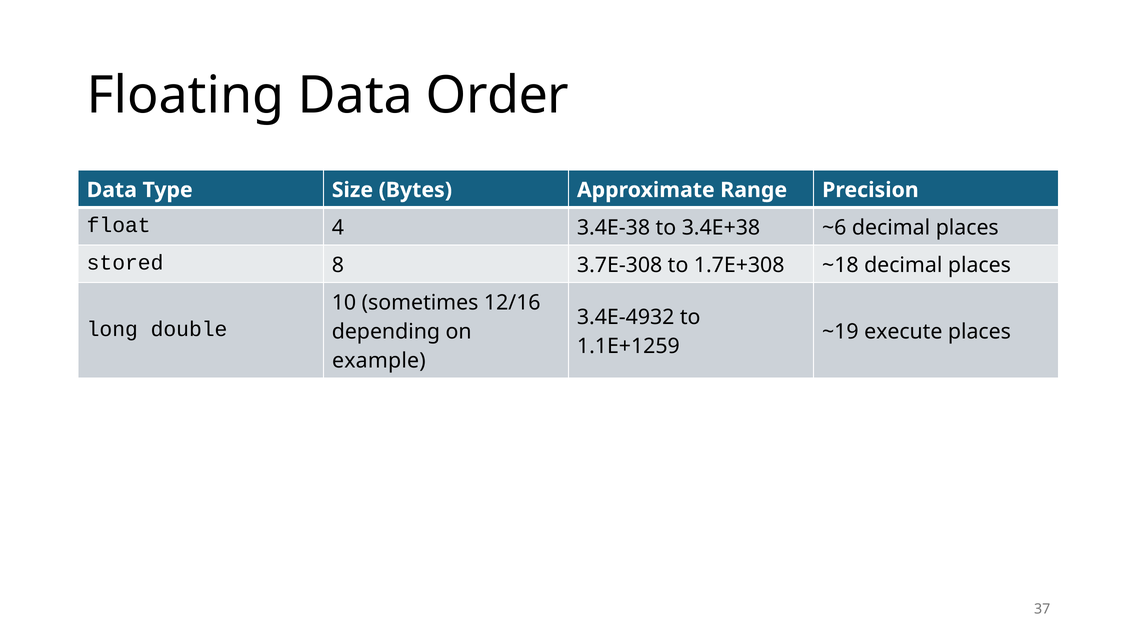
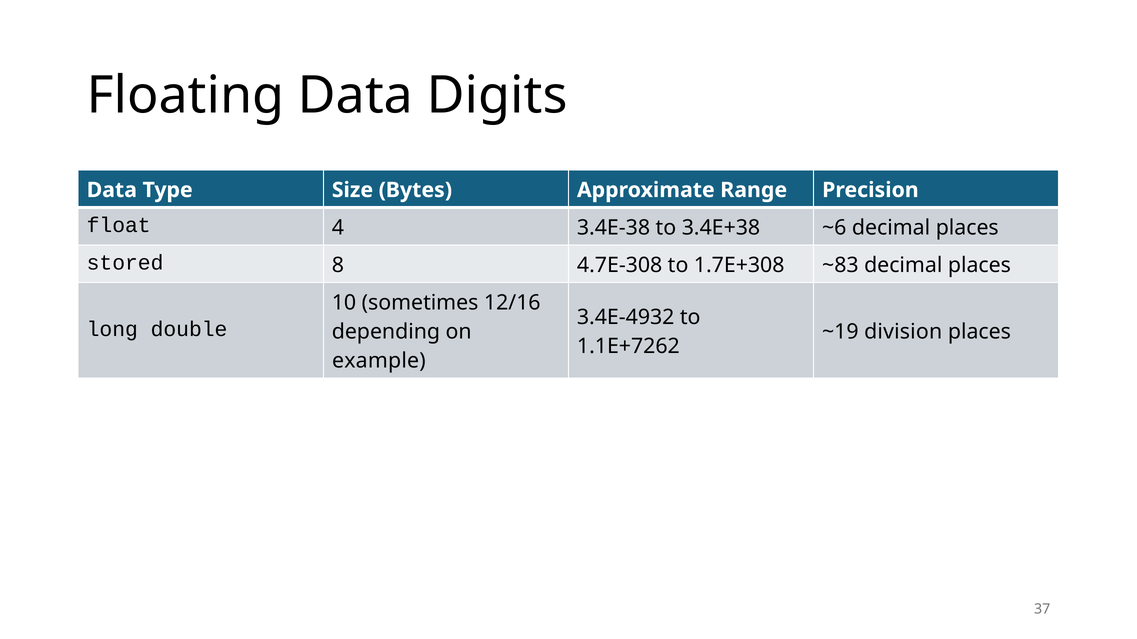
Order: Order -> Digits
3.7E-308: 3.7E-308 -> 4.7E-308
~18: ~18 -> ~83
execute: execute -> division
1.1E+1259: 1.1E+1259 -> 1.1E+7262
